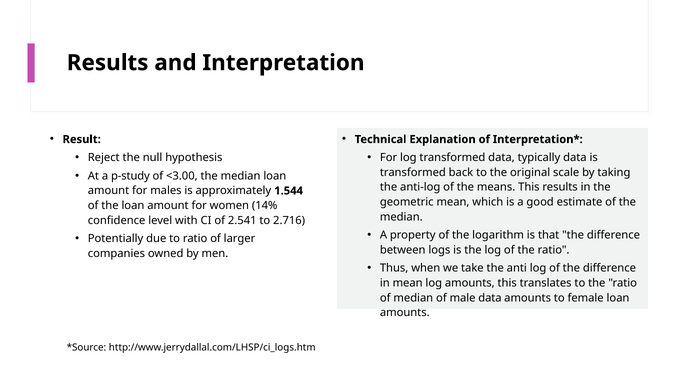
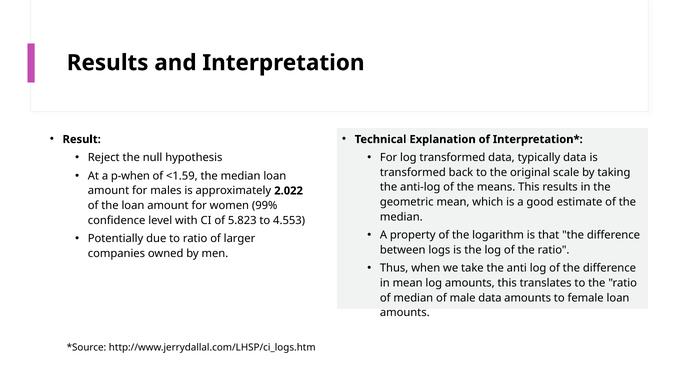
p-study: p-study -> p-when
<3.00: <3.00 -> <1.59
1.544: 1.544 -> 2.022
14%: 14% -> 99%
2.541: 2.541 -> 5.823
2.716: 2.716 -> 4.553
